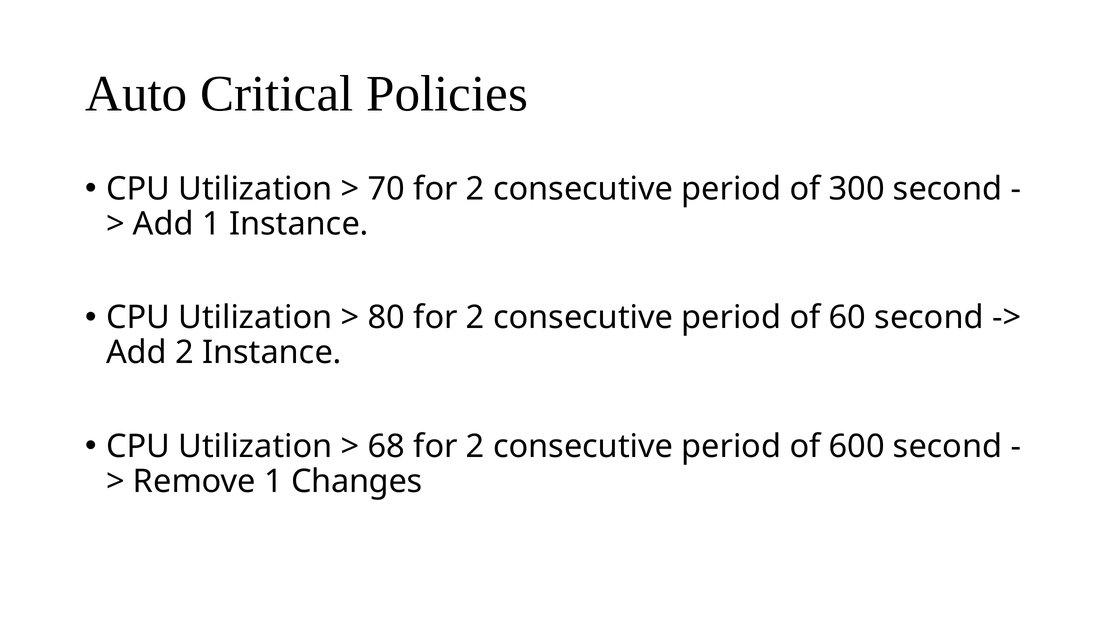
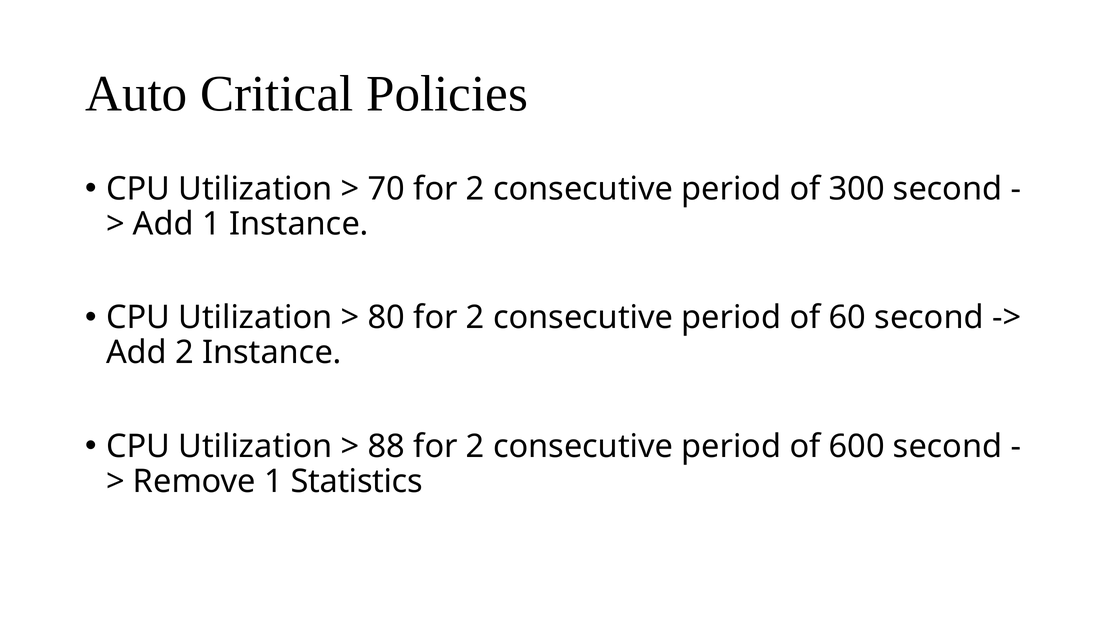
68: 68 -> 88
Changes: Changes -> Statistics
